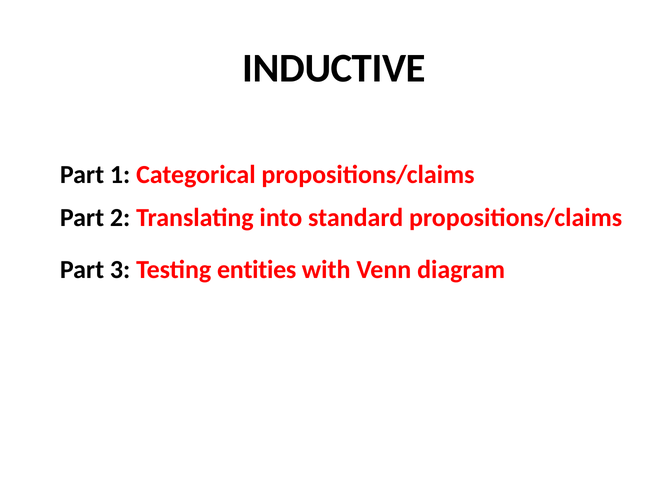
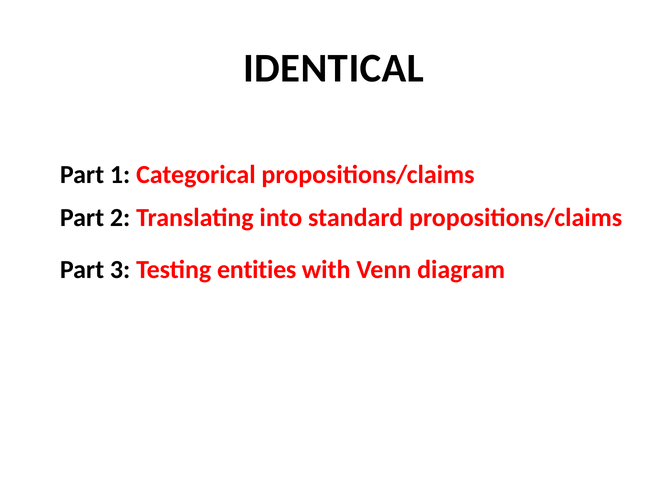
INDUCTIVE: INDUCTIVE -> IDENTICAL
